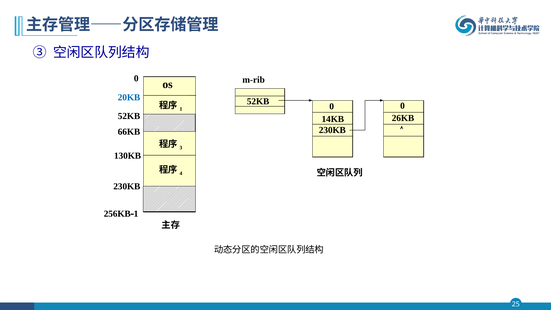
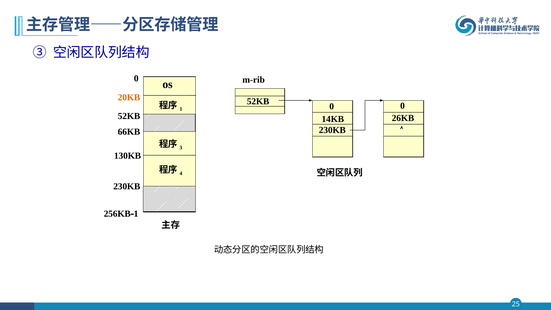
20KB colour: blue -> orange
